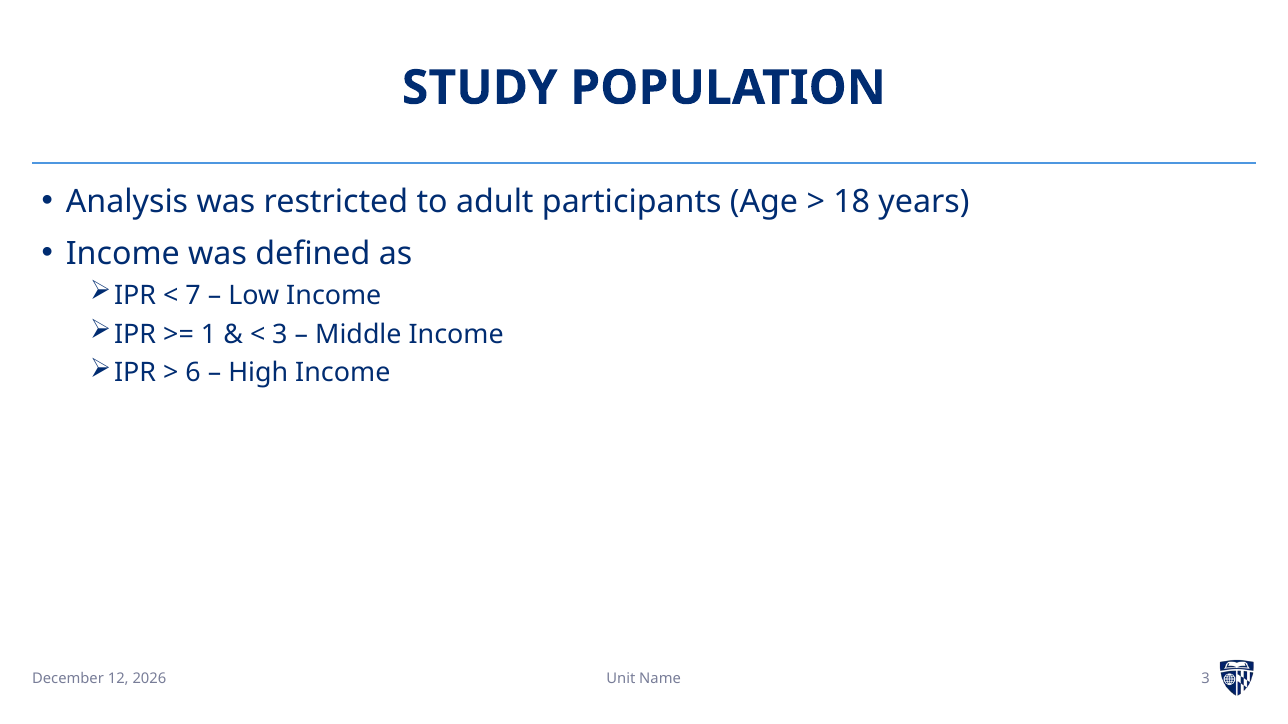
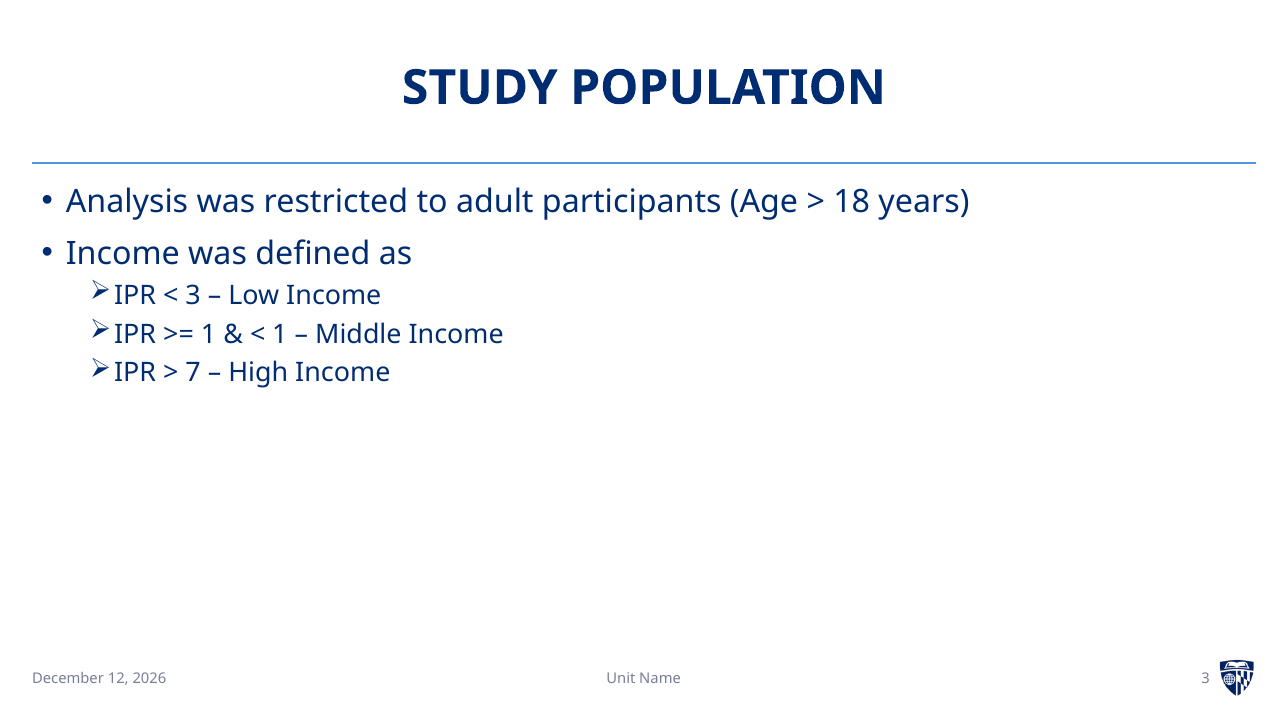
7 at (193, 296): 7 -> 3
3 at (280, 334): 3 -> 1
6: 6 -> 7
